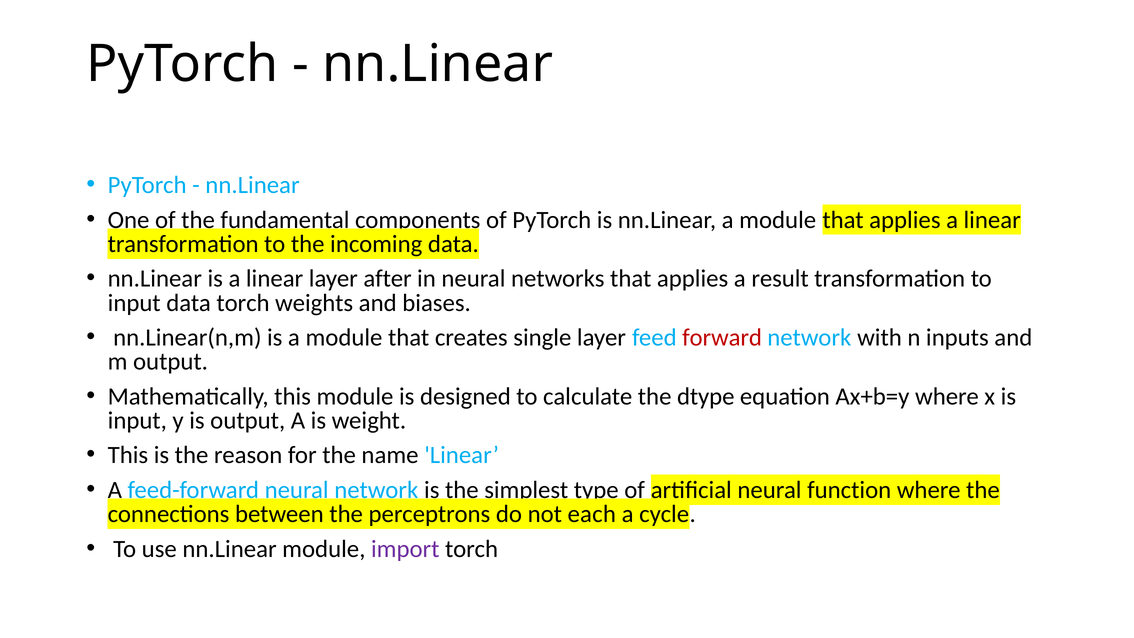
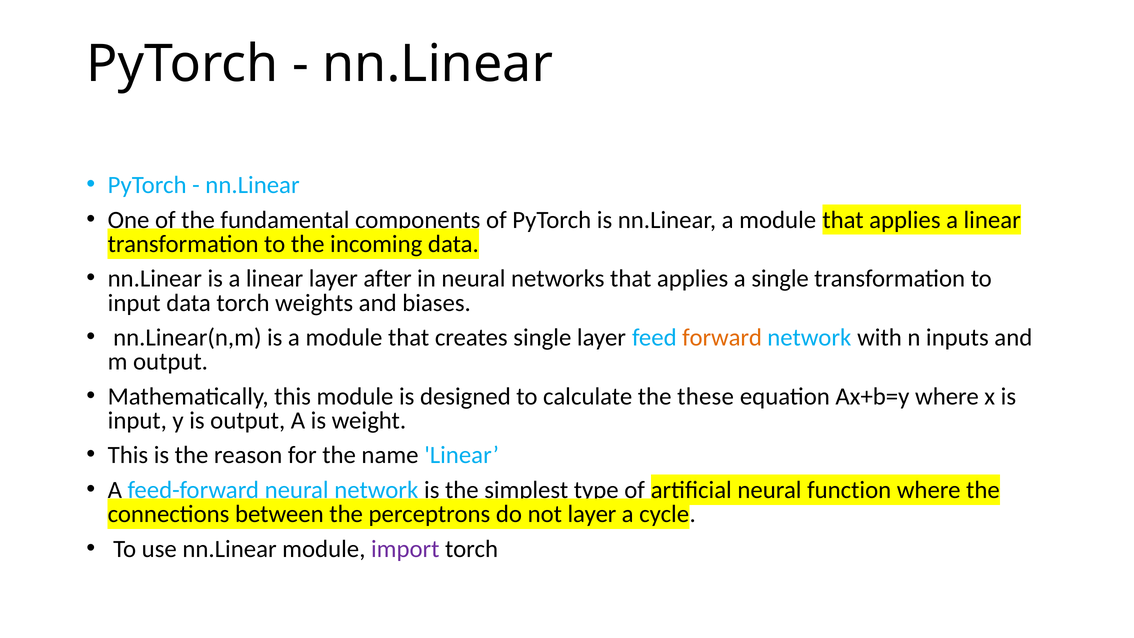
a result: result -> single
forward colour: red -> orange
dtype: dtype -> these
not each: each -> layer
